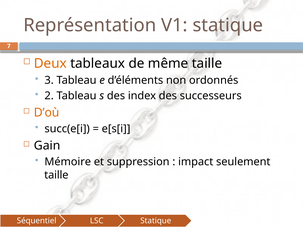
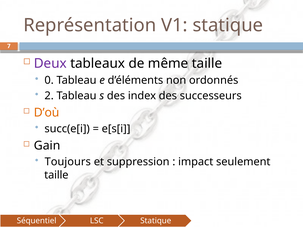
Deux colour: orange -> purple
3: 3 -> 0
Mémoire: Mémoire -> Toujours
